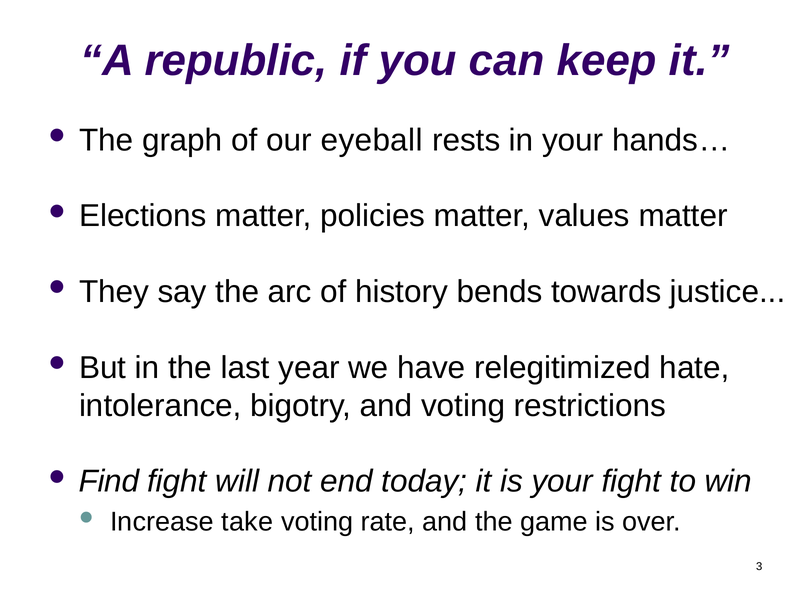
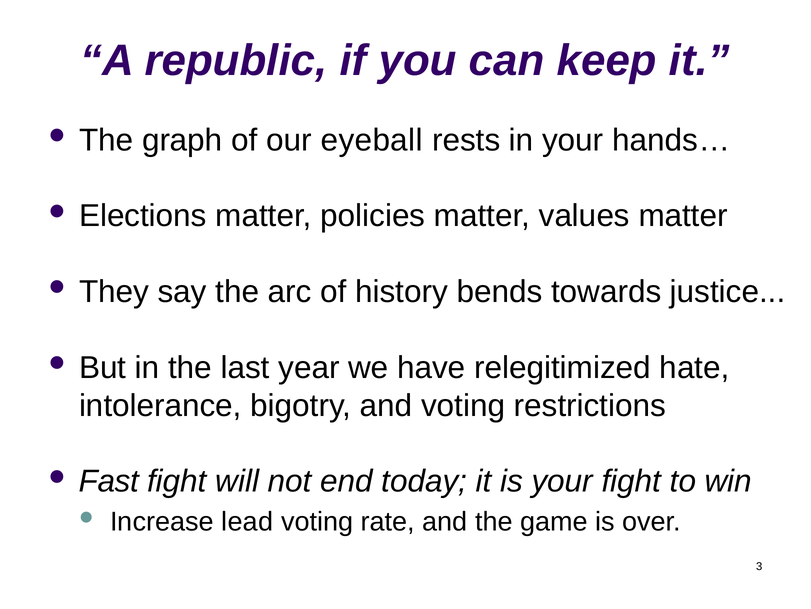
Find: Find -> Fast
take: take -> lead
